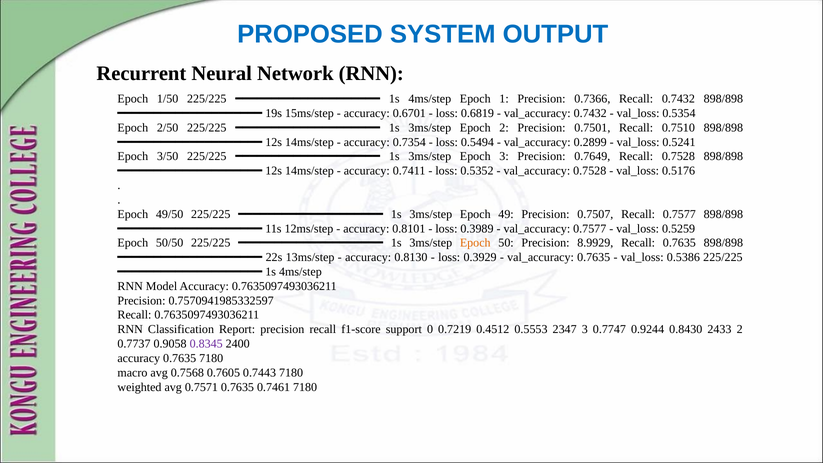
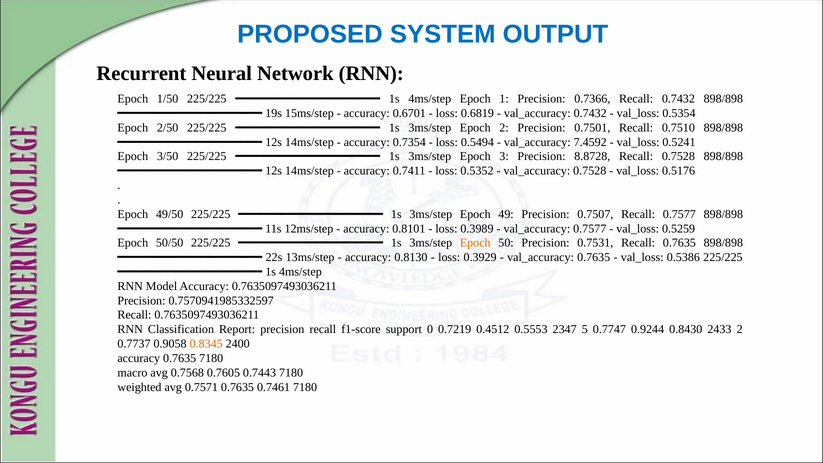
0.2899: 0.2899 -> 7.4592
0.7649: 0.7649 -> 8.8728
8.9929: 8.9929 -> 0.7531
2347 3: 3 -> 5
0.8345 colour: purple -> orange
